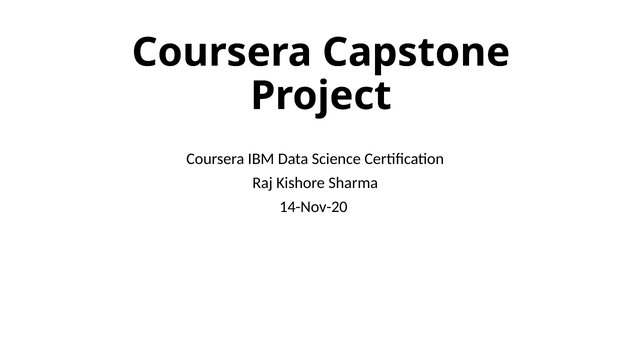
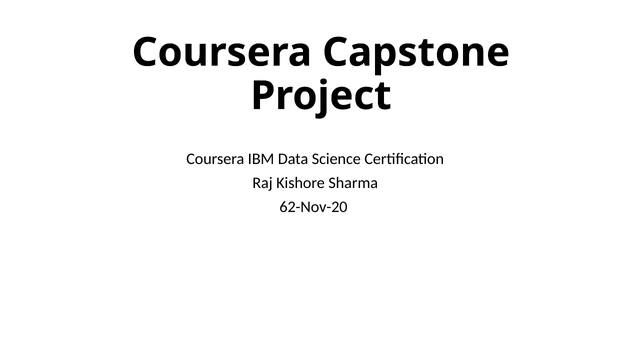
14-Nov-20: 14-Nov-20 -> 62-Nov-20
